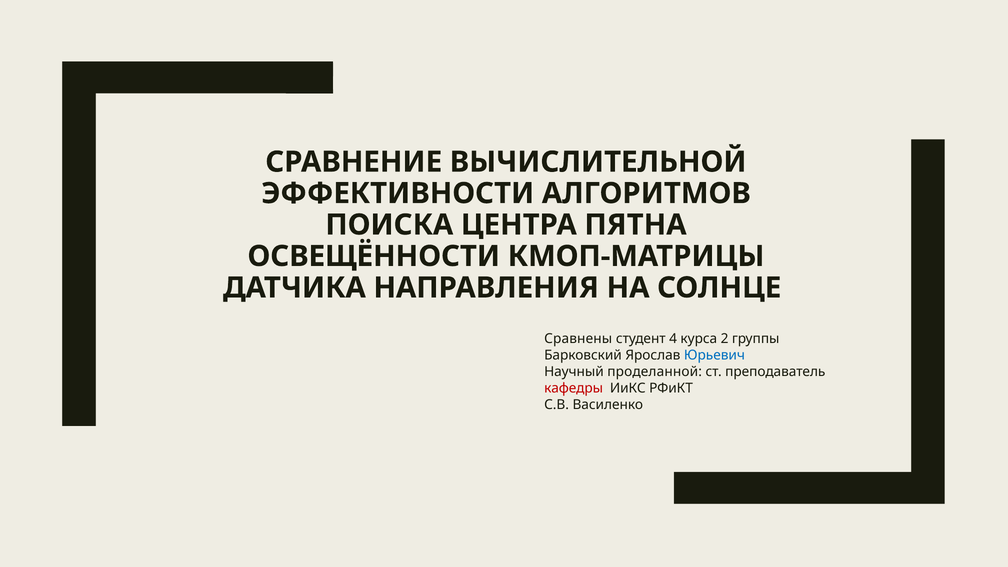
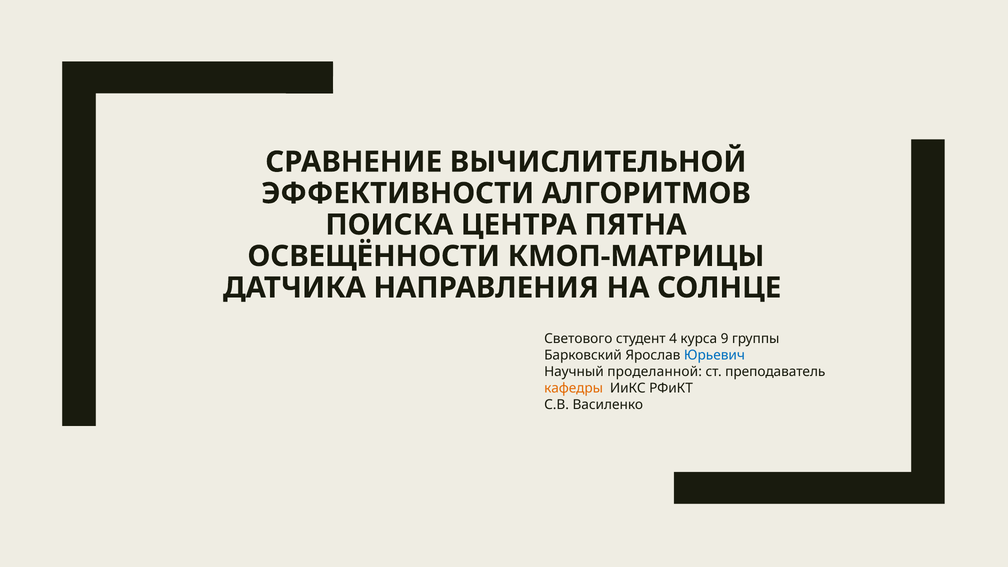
Сравнены: Сравнены -> Светового
2: 2 -> 9
кафедры colour: red -> orange
